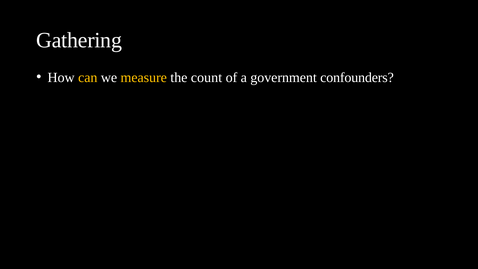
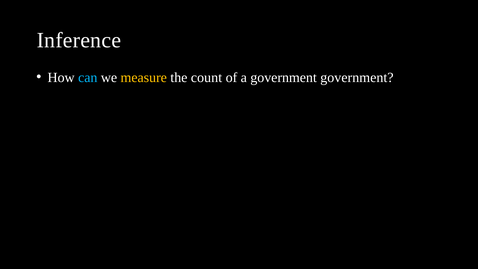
Gathering: Gathering -> Inference
can colour: yellow -> light blue
government confounders: confounders -> government
